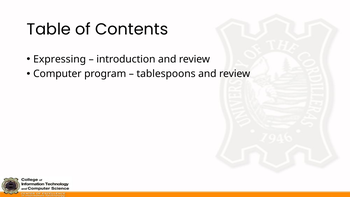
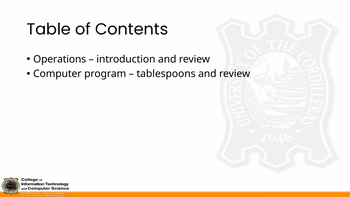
Expressing: Expressing -> Operations
